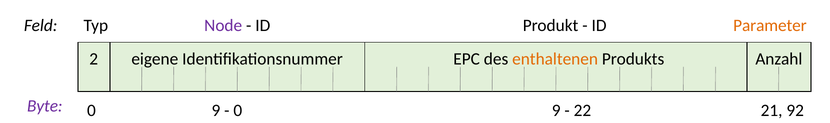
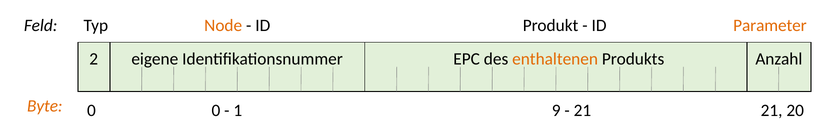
Node colour: purple -> orange
Byte colour: purple -> orange
9 at (216, 110): 9 -> 0
0 at (238, 110): 0 -> 1
22 at (582, 110): 22 -> 21
92: 92 -> 20
